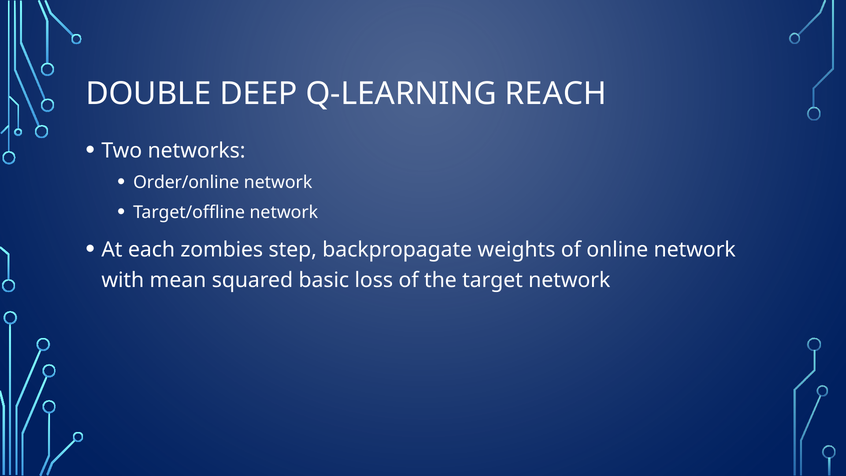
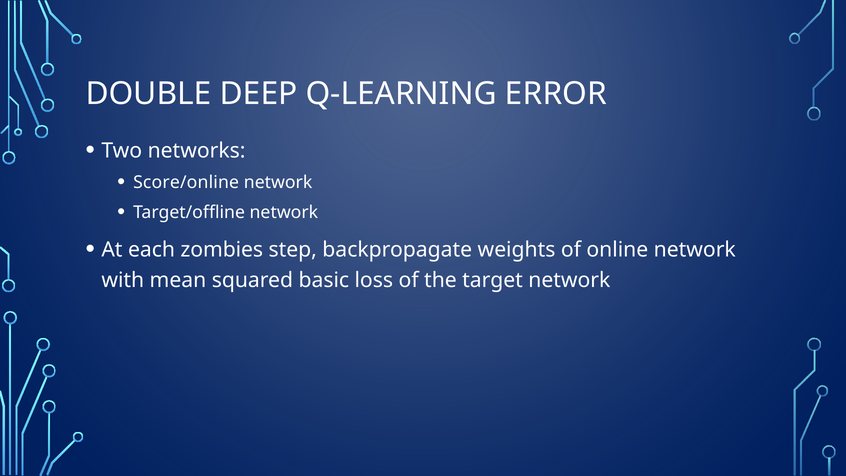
REACH: REACH -> ERROR
Order/online: Order/online -> Score/online
